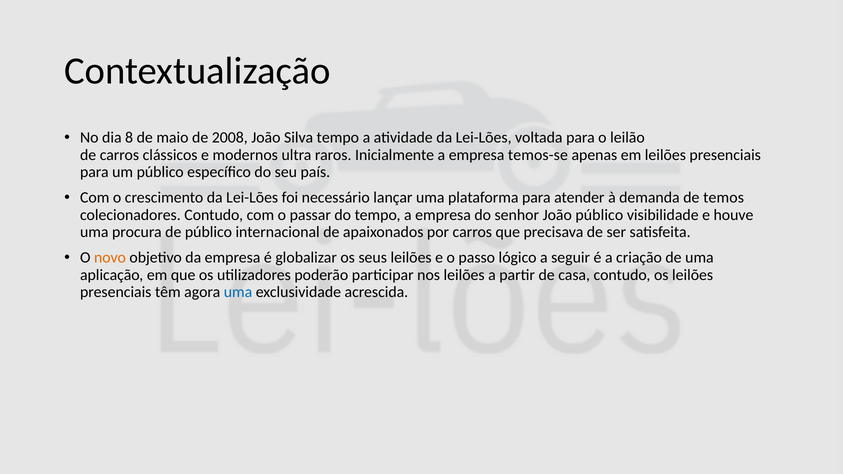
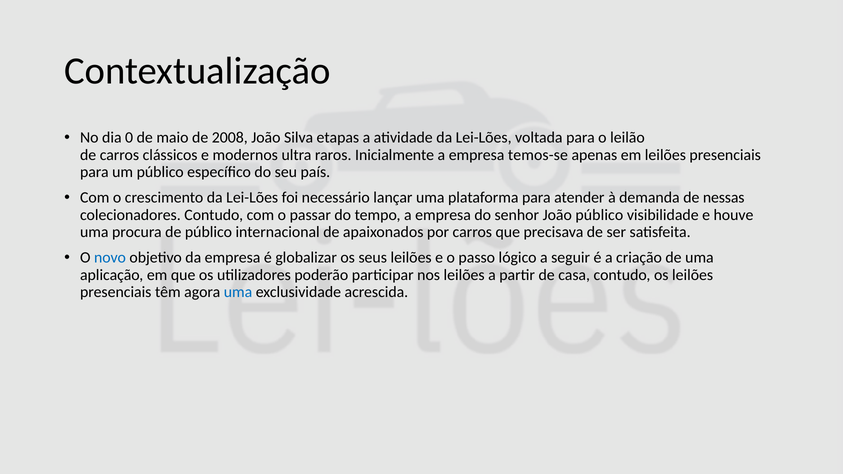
8: 8 -> 0
Silva tempo: tempo -> etapas
temos: temos -> nessas
novo colour: orange -> blue
